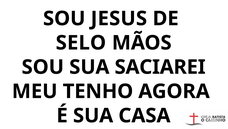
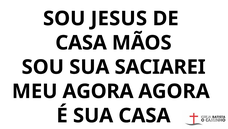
SELO at (81, 43): SELO -> CASA
MEU TENHO: TENHO -> AGORA
